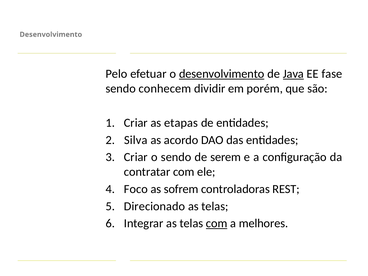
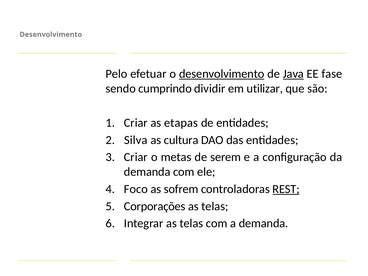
conhecem: conhecem -> cumprindo
porém: porém -> utilizar
acordo: acordo -> cultura
o sendo: sendo -> metas
contratar at (147, 172): contratar -> demanda
REST underline: none -> present
Direcionado: Direcionado -> Corporações
com at (217, 223) underline: present -> none
a melhores: melhores -> demanda
